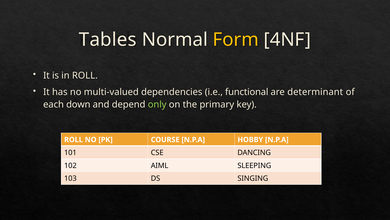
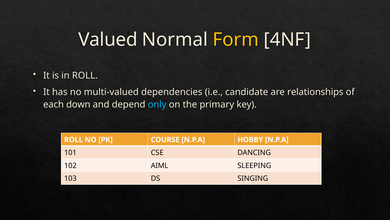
Tables: Tables -> Valued
functional: functional -> candidate
determinant: determinant -> relationships
only colour: light green -> light blue
